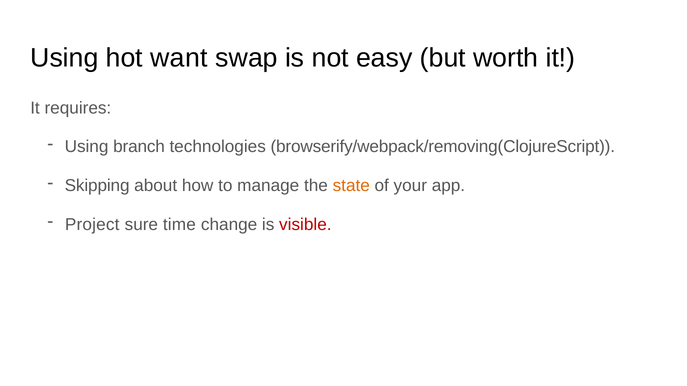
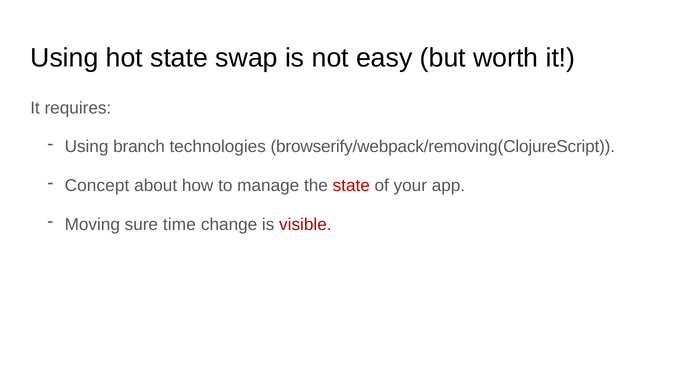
hot want: want -> state
Skipping: Skipping -> Concept
state at (351, 186) colour: orange -> red
Project: Project -> Moving
